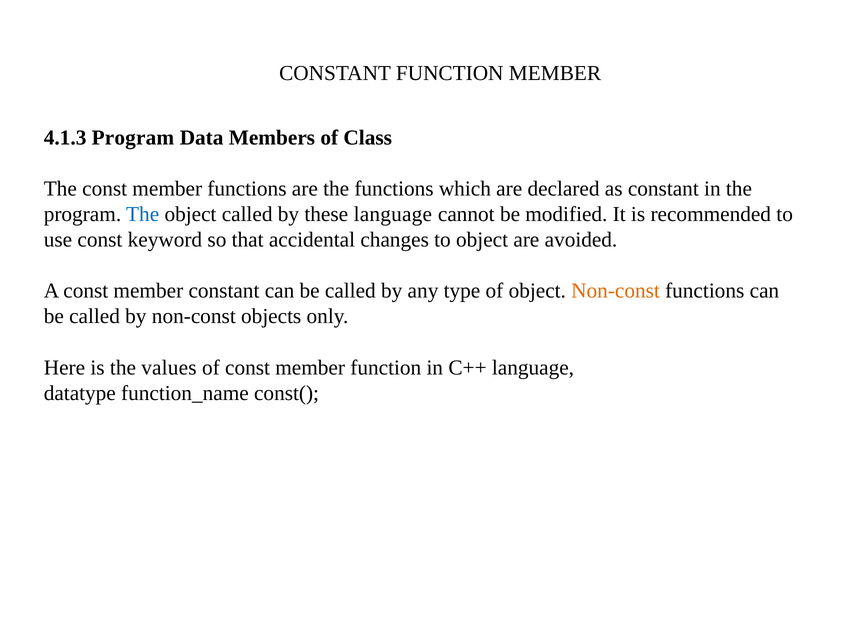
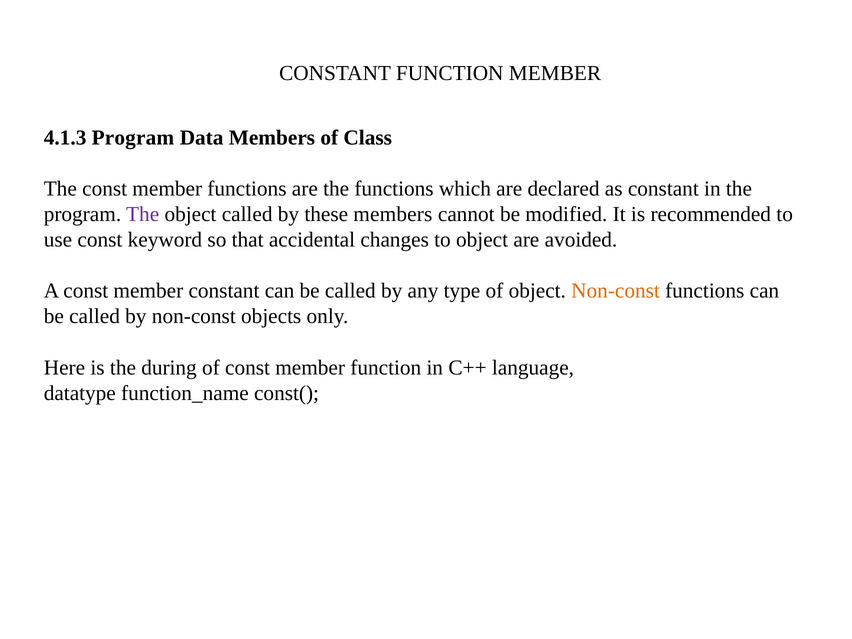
The at (143, 214) colour: blue -> purple
these language: language -> members
values: values -> during
